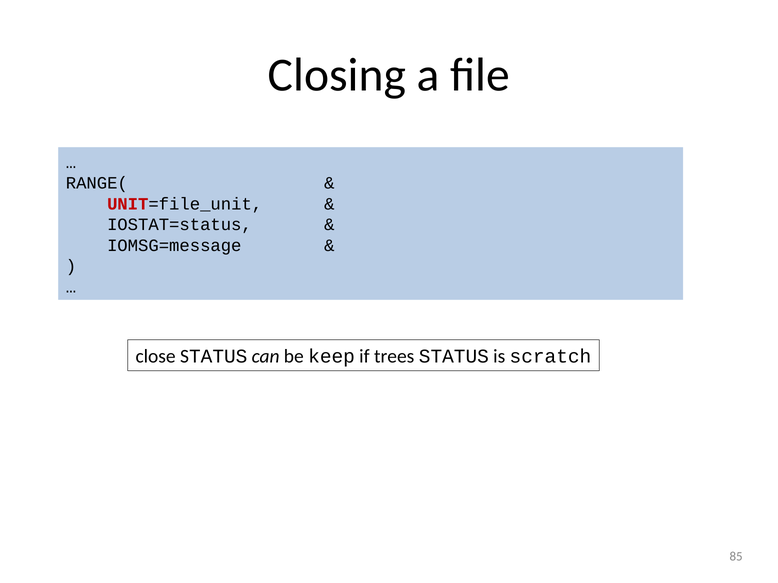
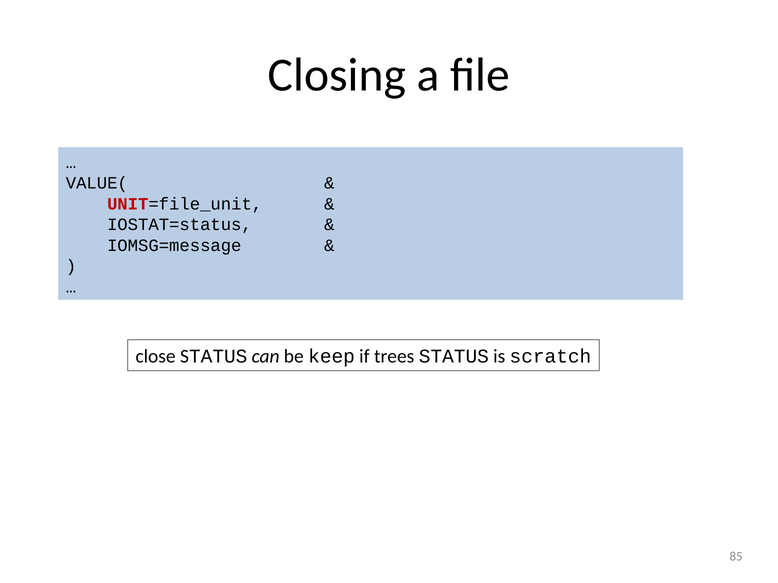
RANGE(: RANGE( -> VALUE(
